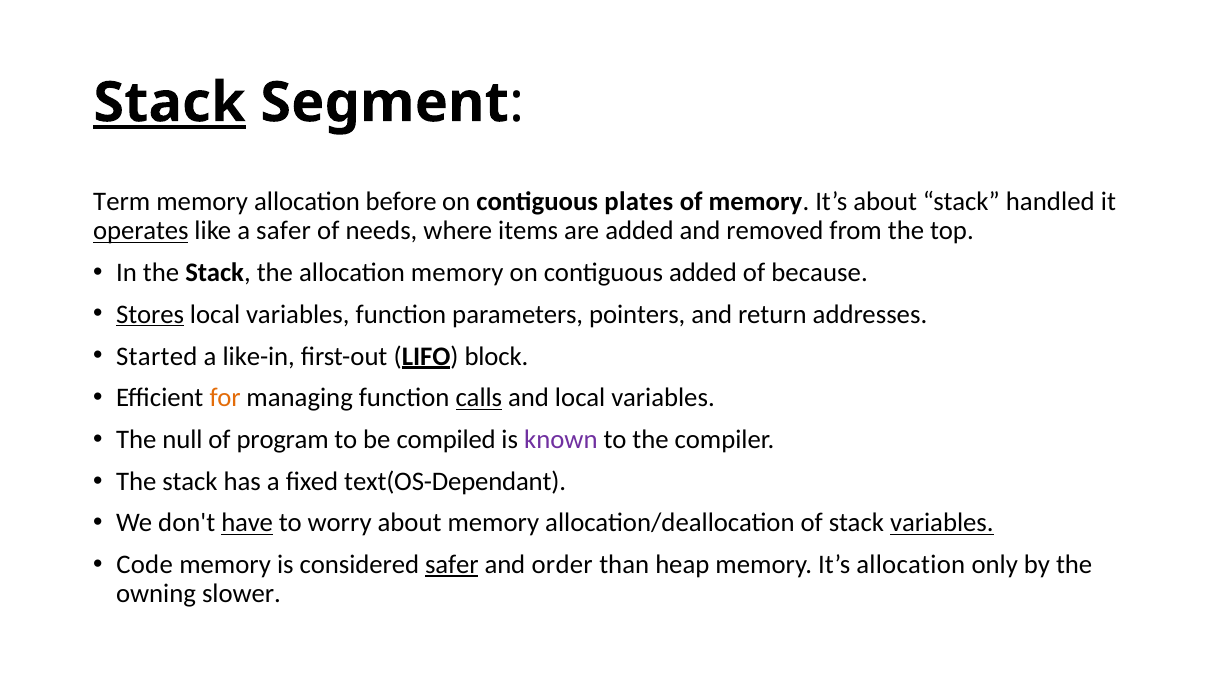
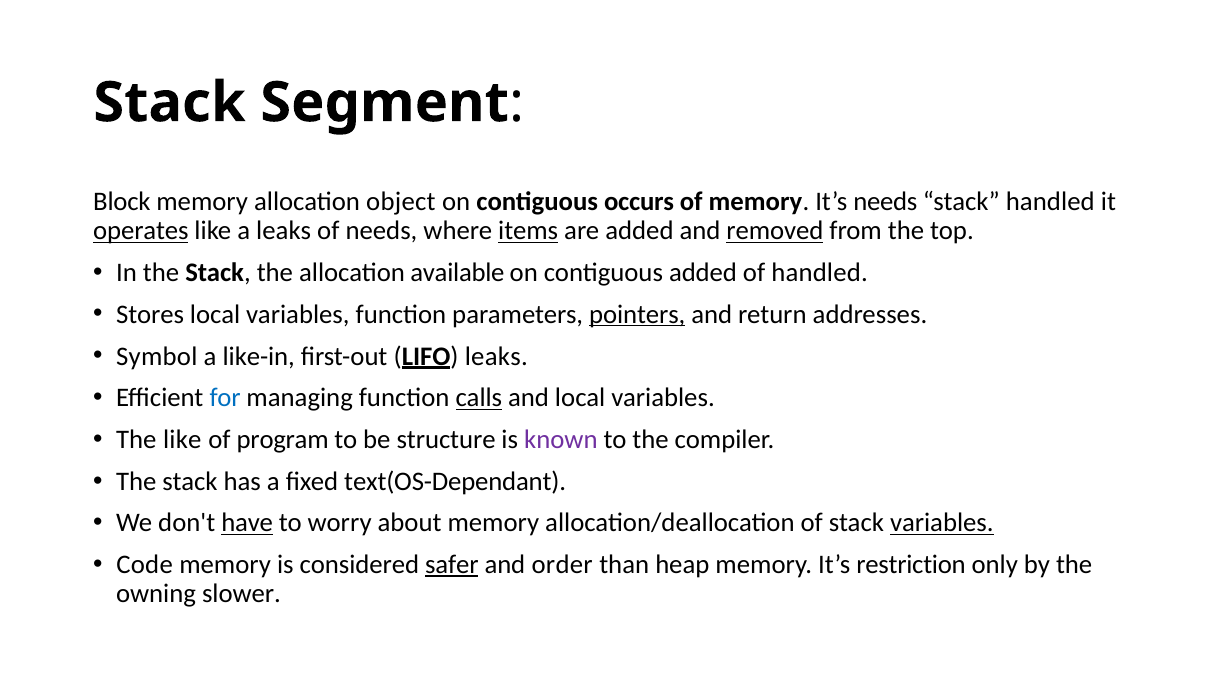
Stack at (169, 103) underline: present -> none
Term: Term -> Block
before: before -> object
plates: plates -> occurs
It’s about: about -> needs
a safer: safer -> leaks
items underline: none -> present
removed underline: none -> present
allocation memory: memory -> available
of because: because -> handled
Stores underline: present -> none
pointers underline: none -> present
Started: Started -> Symbol
LIFO block: block -> leaks
for colour: orange -> blue
The null: null -> like
compiled: compiled -> structure
It’s allocation: allocation -> restriction
